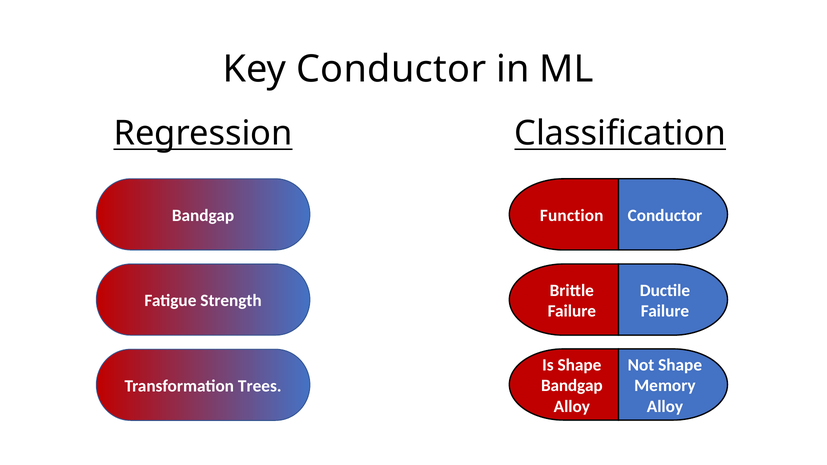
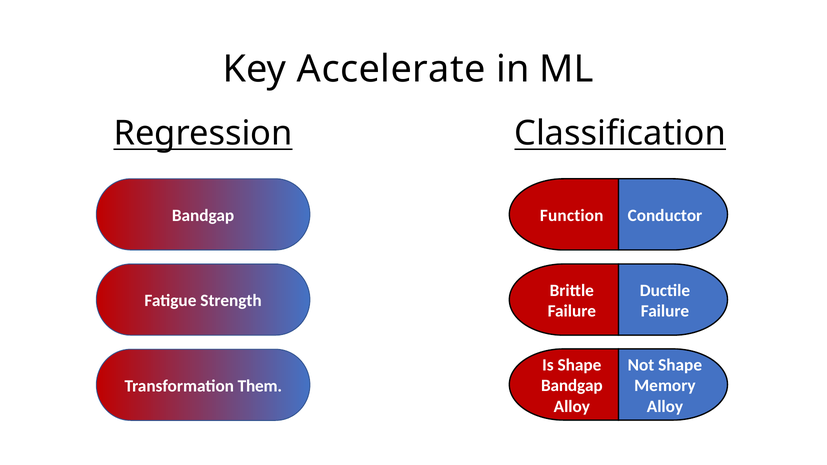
Key Conductor: Conductor -> Accelerate
Trees: Trees -> Them
